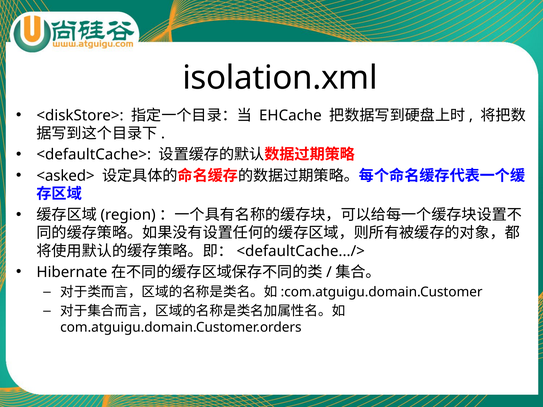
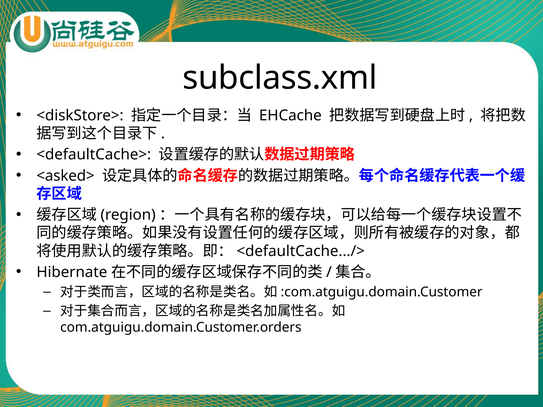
isolation.xml: isolation.xml -> subclass.xml
